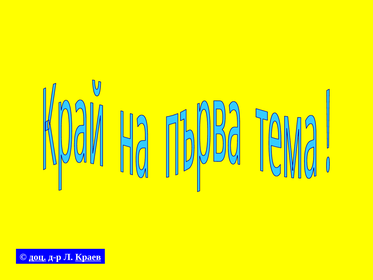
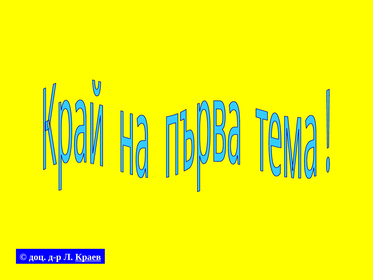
доц underline: present -> none
